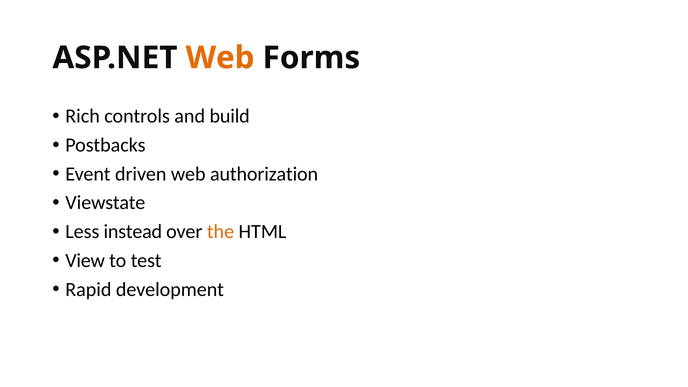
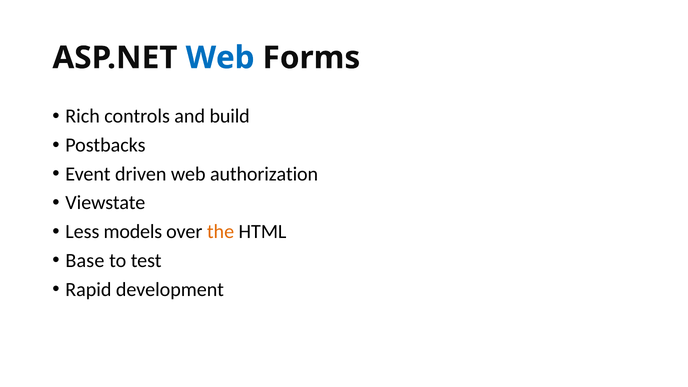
Web at (220, 58) colour: orange -> blue
instead: instead -> models
View: View -> Base
